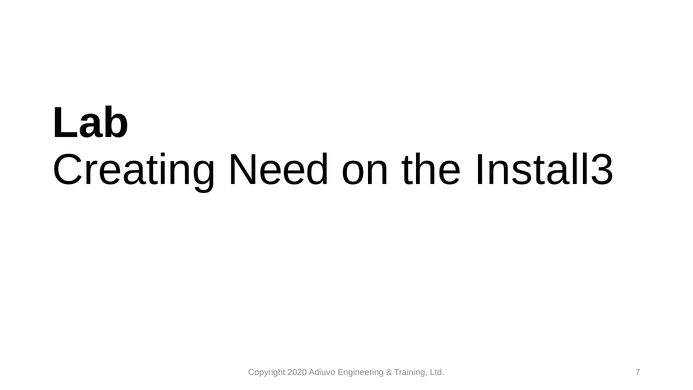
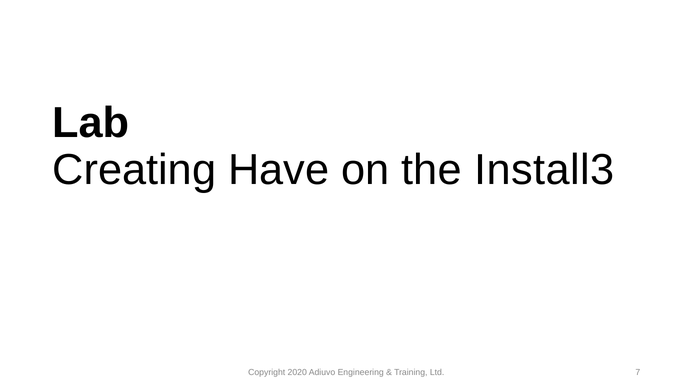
Need: Need -> Have
